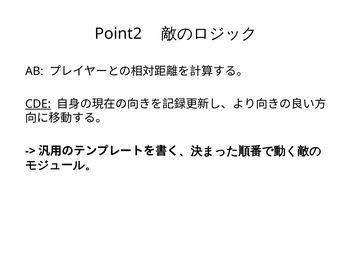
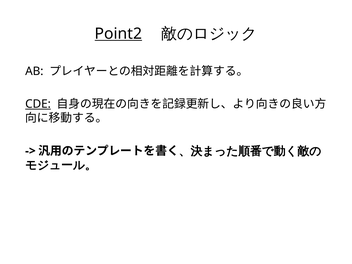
Point2 underline: none -> present
